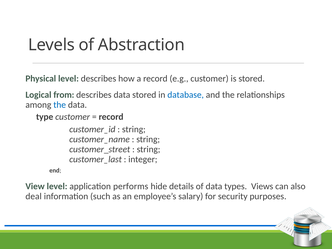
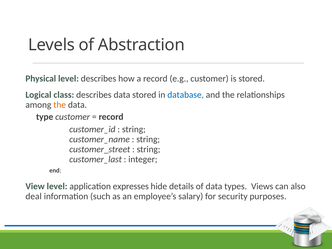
from: from -> class
the at (60, 105) colour: blue -> orange
performs: performs -> expresses
